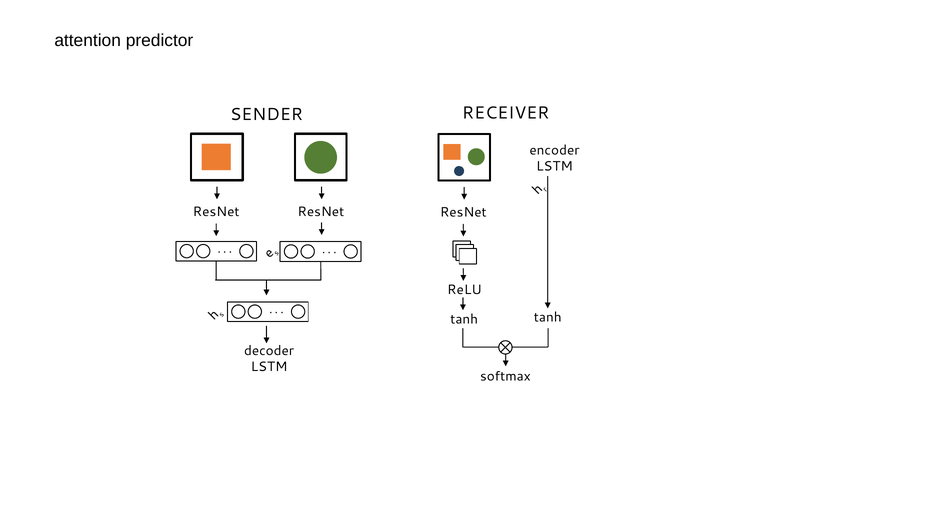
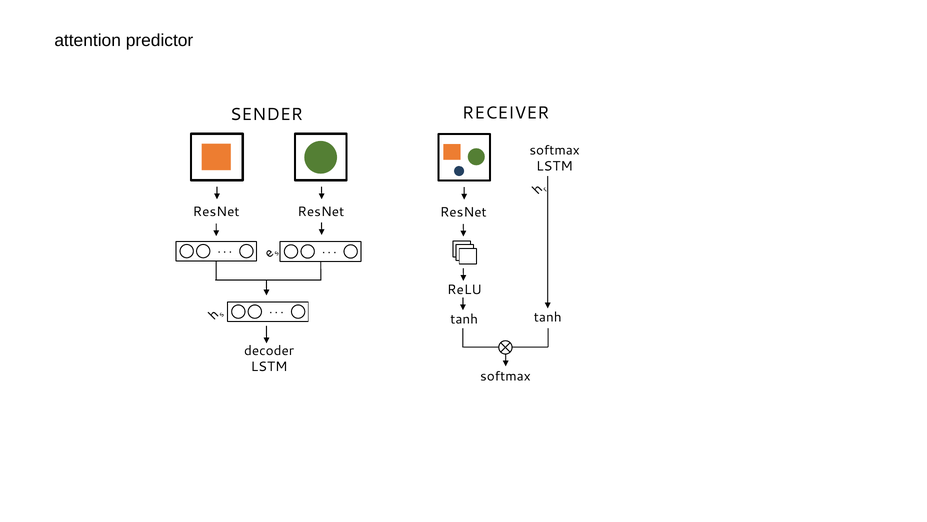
encoder at (555, 150): encoder -> softmax
